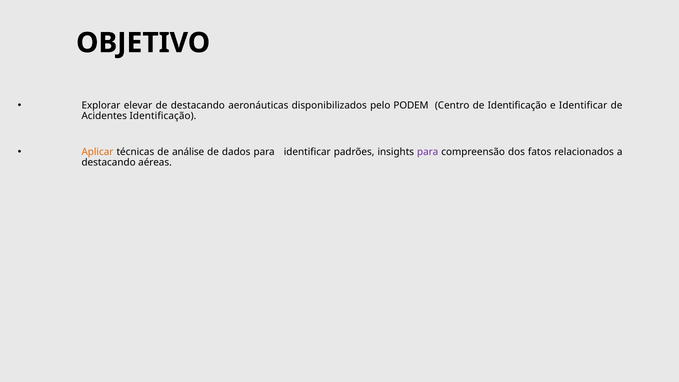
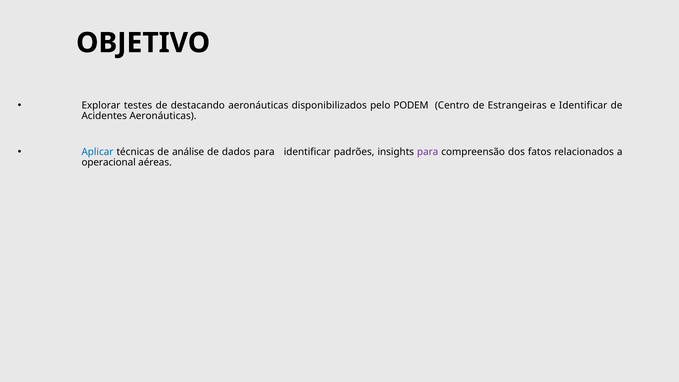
elevar: elevar -> testes
de Identificação: Identificação -> Estrangeiras
Acidentes Identificação: Identificação -> Aeronáuticas
Aplicar colour: orange -> blue
destacando at (109, 162): destacando -> operacional
